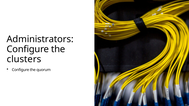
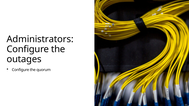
clusters: clusters -> outages
